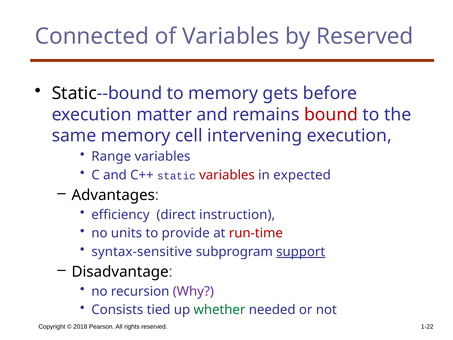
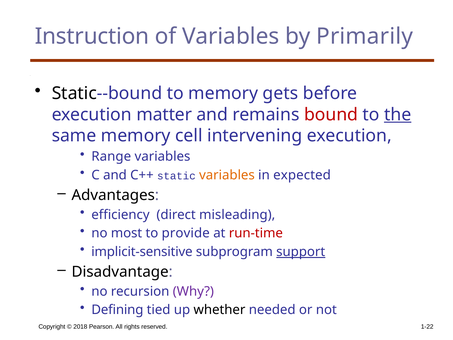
Connected: Connected -> Instruction
by Reserved: Reserved -> Primarily
the underline: none -> present
variables at (227, 175) colour: red -> orange
instruction: instruction -> misleading
units: units -> most
syntax-sensitive: syntax-sensitive -> implicit-sensitive
Consists: Consists -> Defining
whether colour: green -> black
